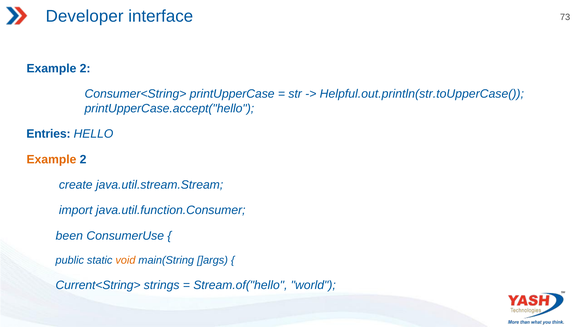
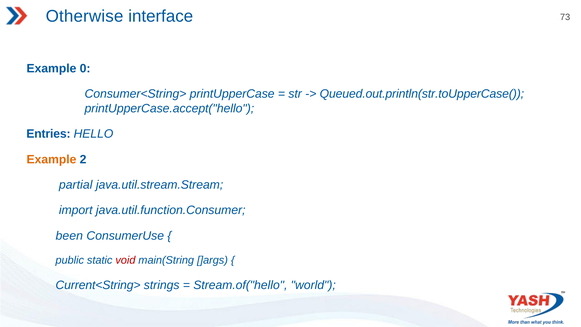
Developer: Developer -> Otherwise
2 at (85, 68): 2 -> 0
Helpful.out.println(str.toUpperCase(: Helpful.out.println(str.toUpperCase( -> Queued.out.println(str.toUpperCase(
create: create -> partial
void colour: orange -> red
